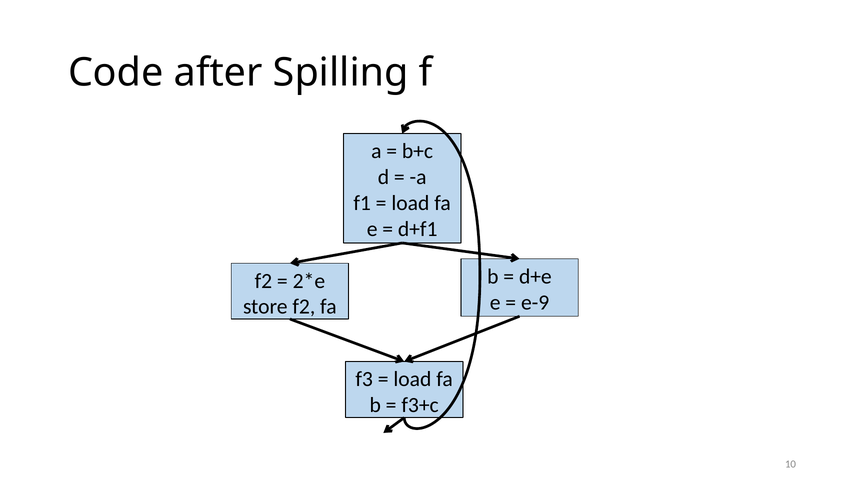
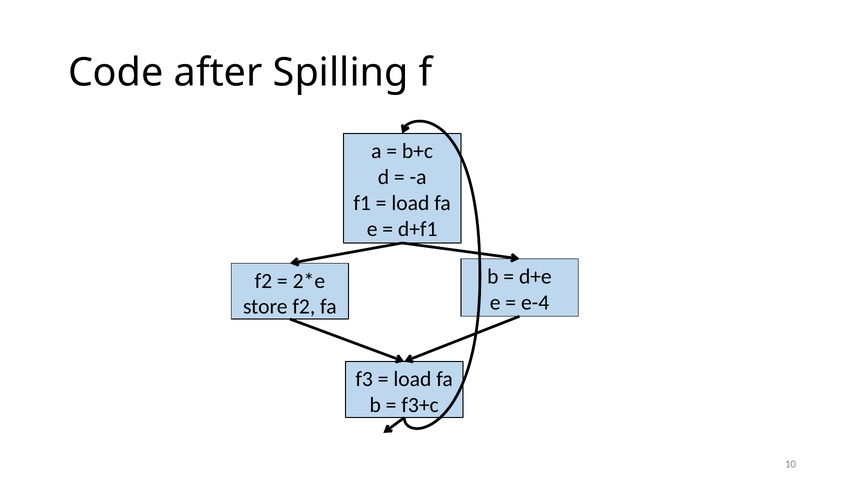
e-9: e-9 -> e-4
